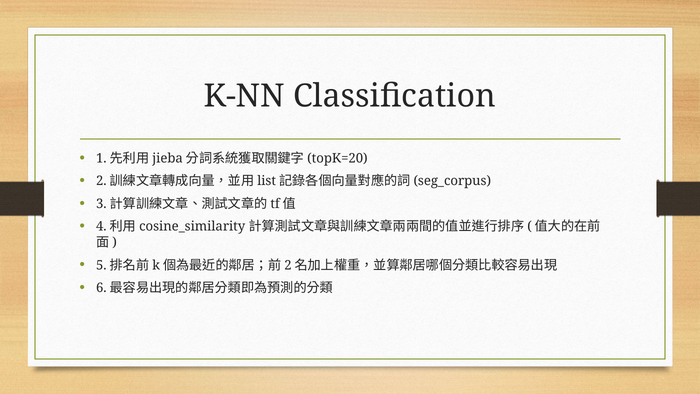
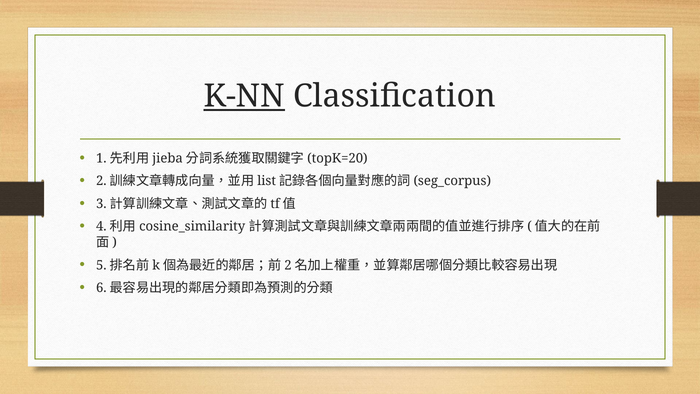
K-NN underline: none -> present
